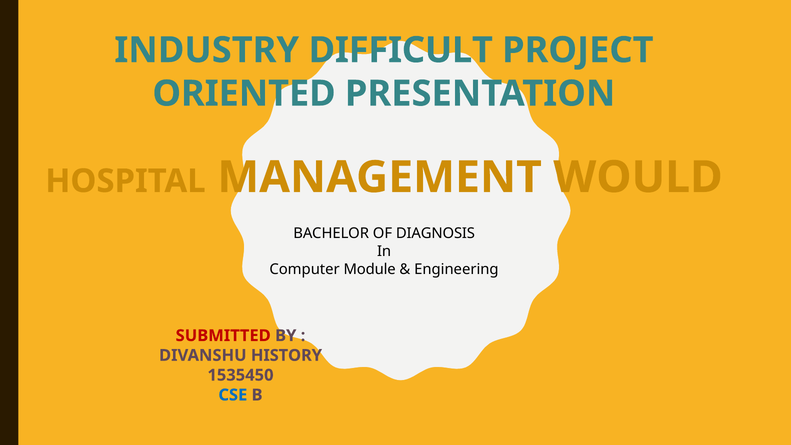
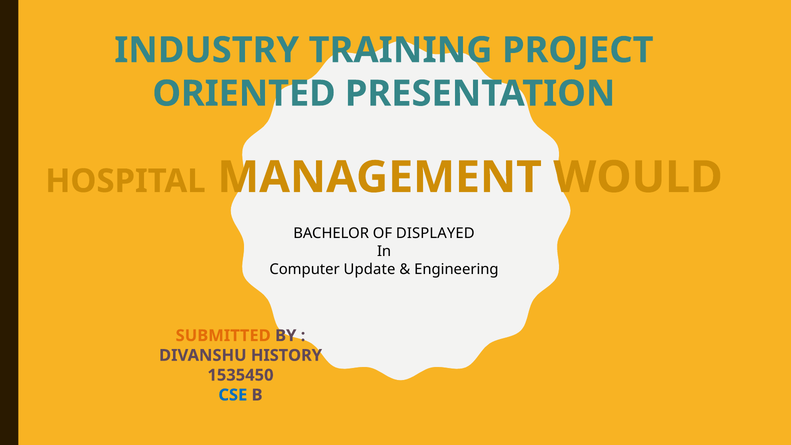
DIFFICULT: DIFFICULT -> TRAINING
DIAGNOSIS: DIAGNOSIS -> DISPLAYED
Module: Module -> Update
SUBMITTED colour: red -> orange
